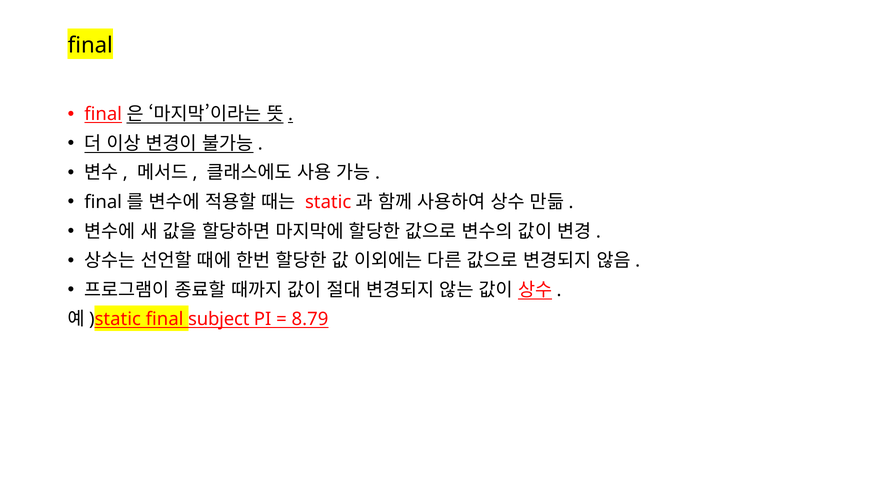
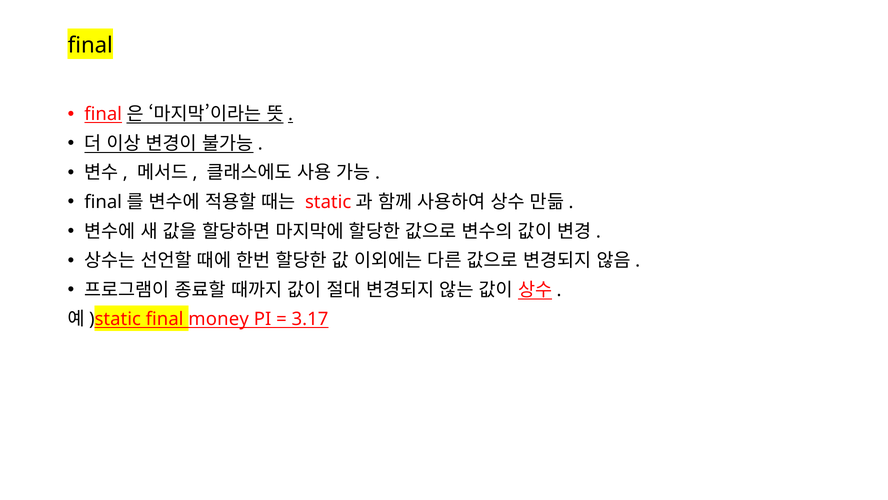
subject: subject -> money
8.79: 8.79 -> 3.17
